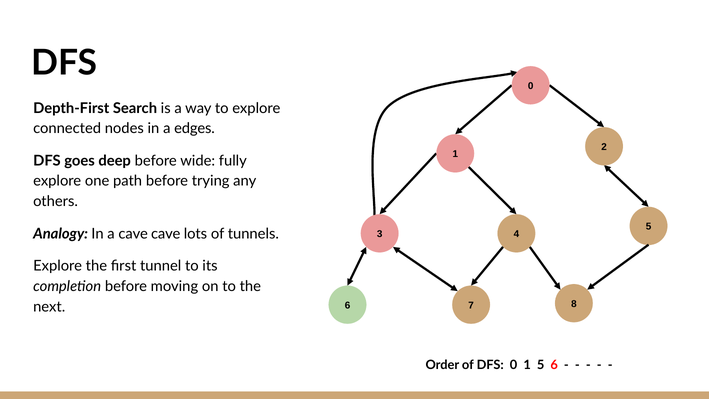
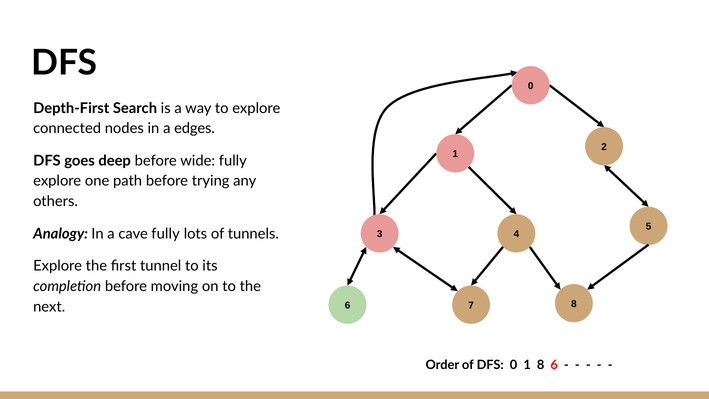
cave cave: cave -> fully
1 5: 5 -> 8
